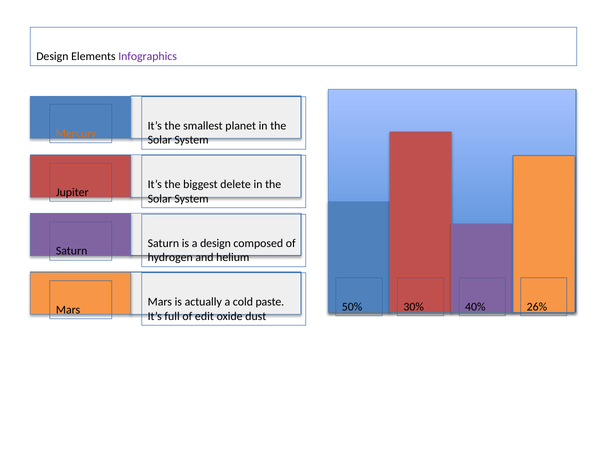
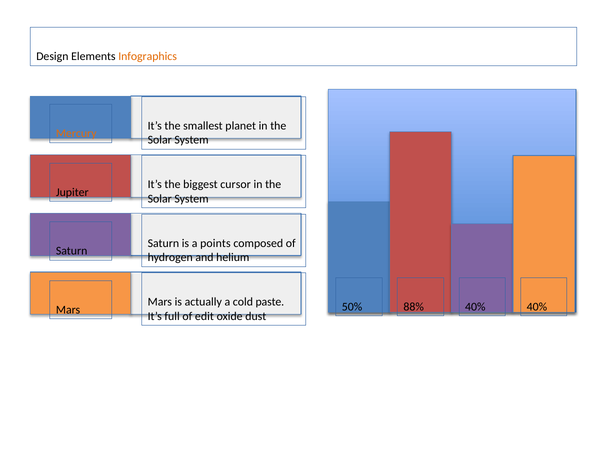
Infographics colour: purple -> orange
delete: delete -> cursor
a design: design -> points
30%: 30% -> 88%
40% 26%: 26% -> 40%
